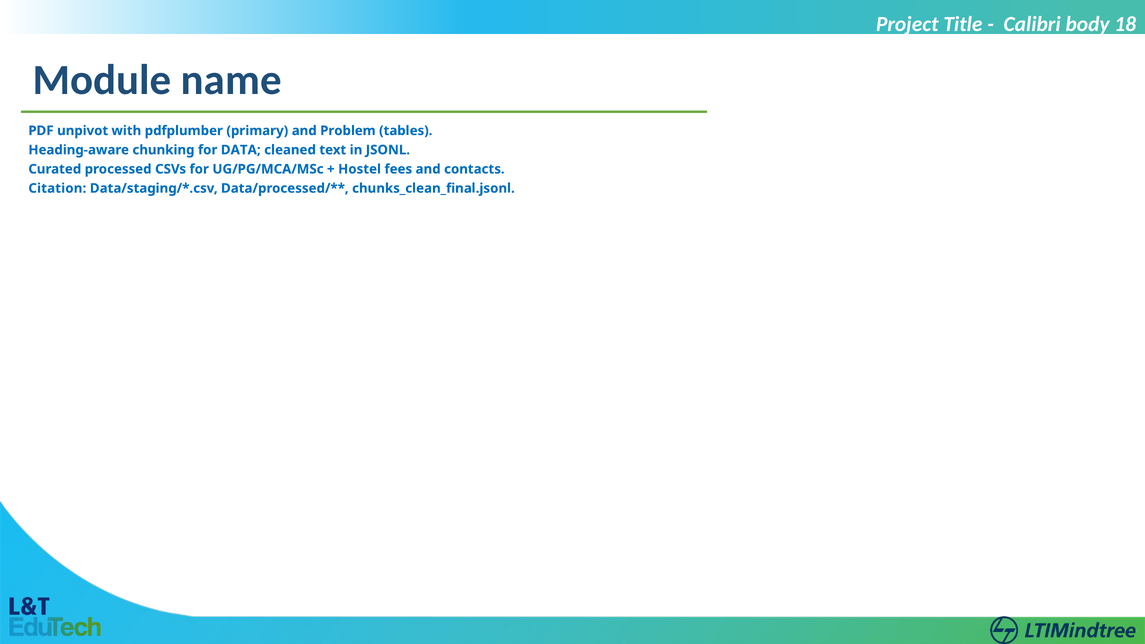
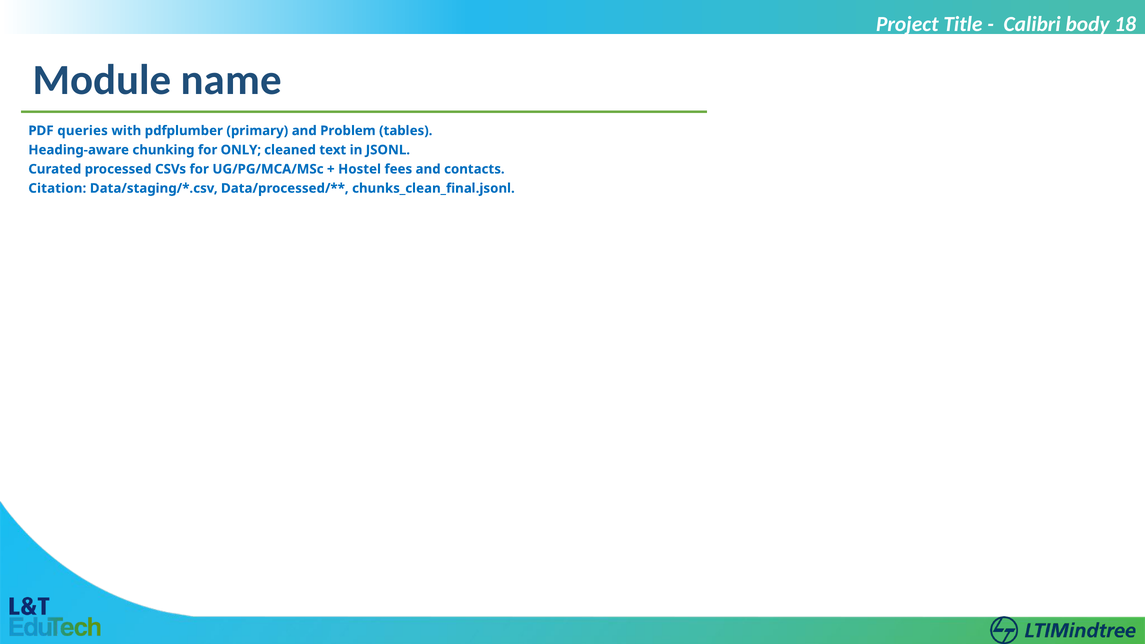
unpivot: unpivot -> queries
DATA: DATA -> ONLY
